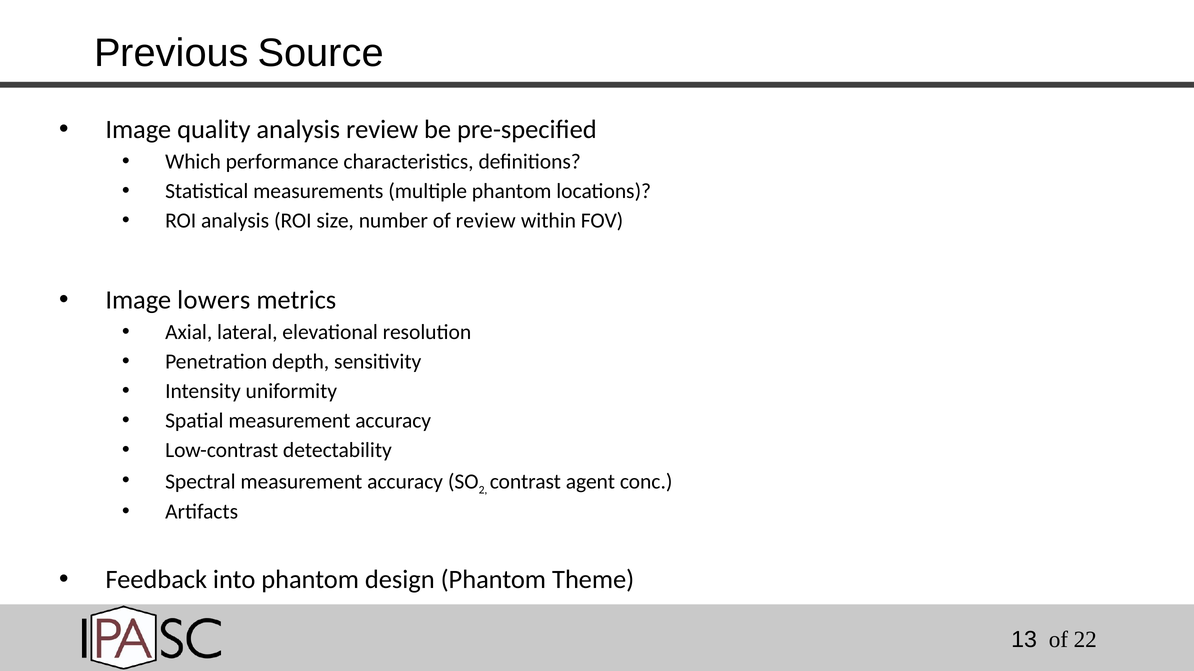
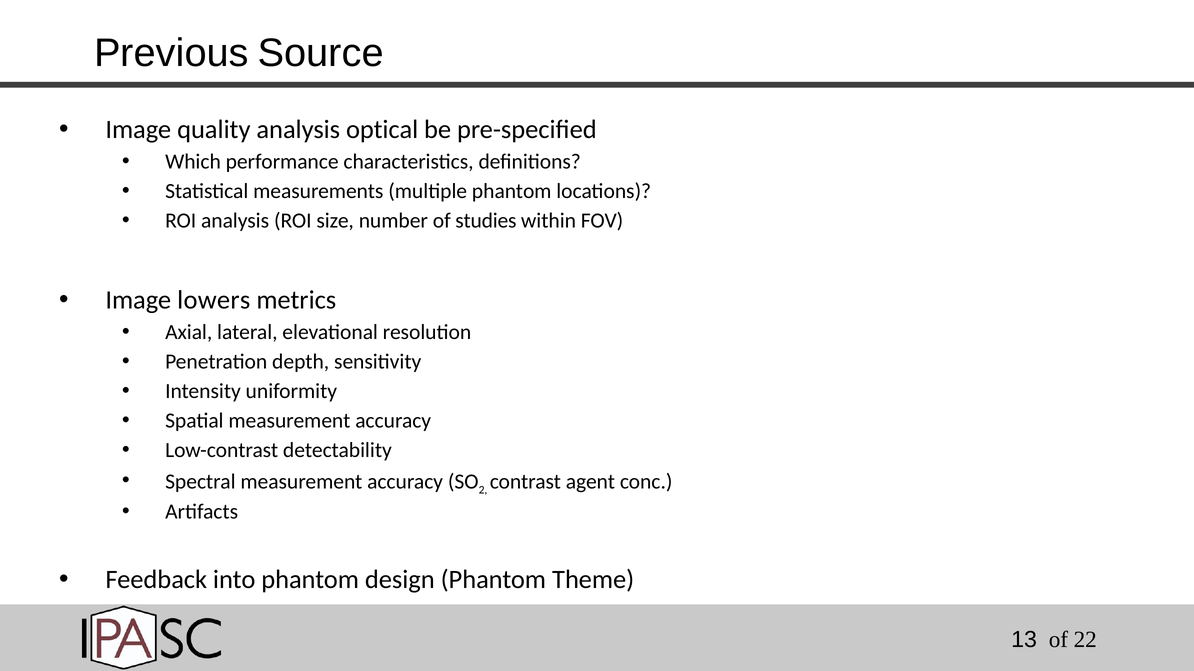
analysis review: review -> optical
of review: review -> studies
